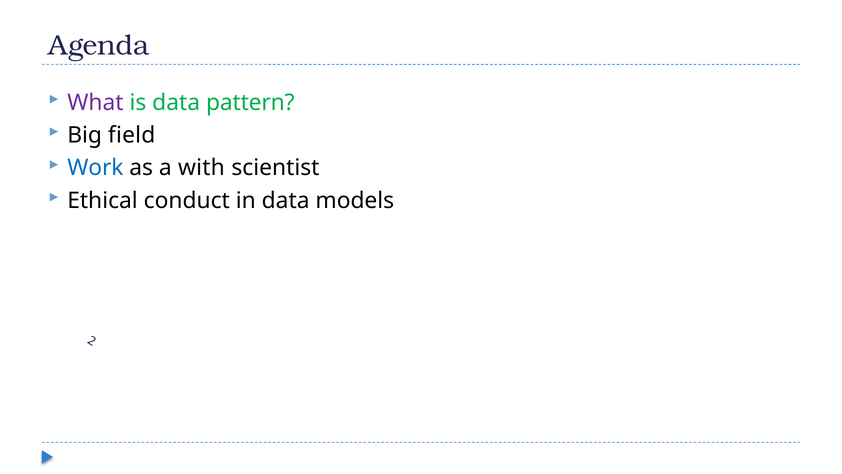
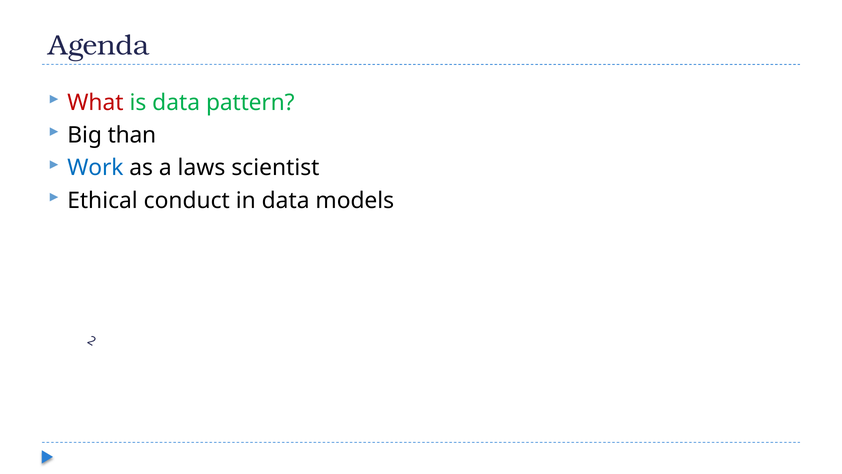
What colour: purple -> red
field: field -> than
with: with -> laws
